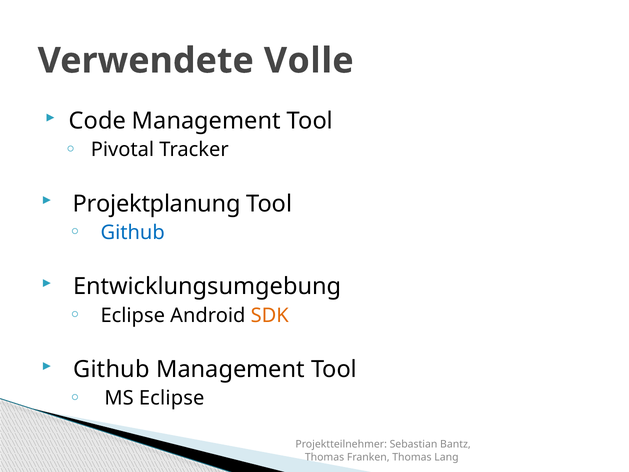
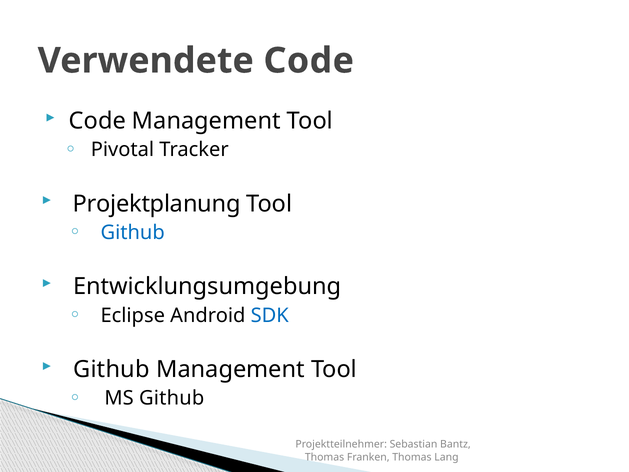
Verwendete Volle: Volle -> Code
SDK colour: orange -> blue
MS Eclipse: Eclipse -> Github
